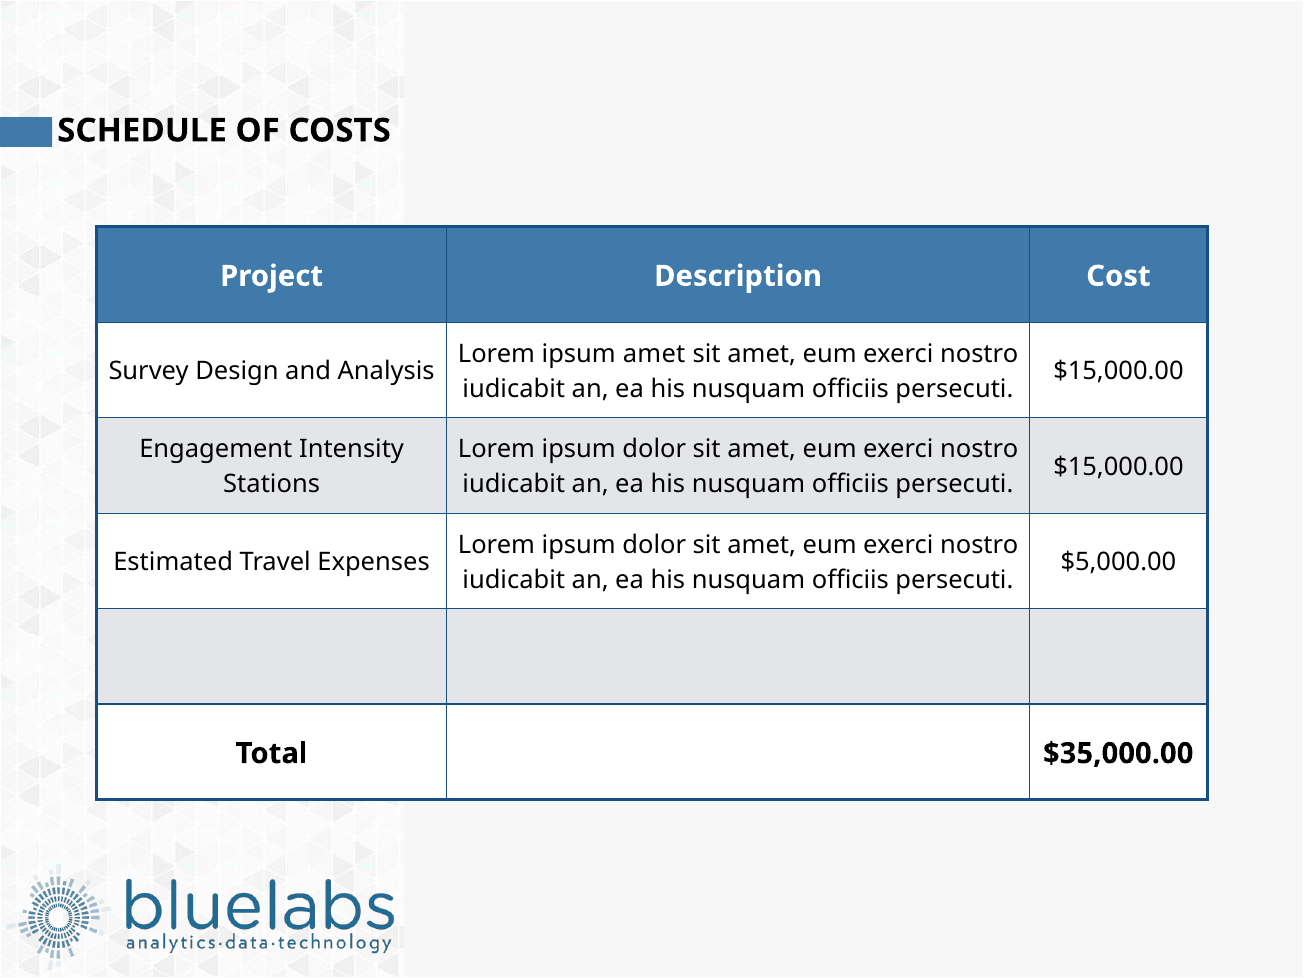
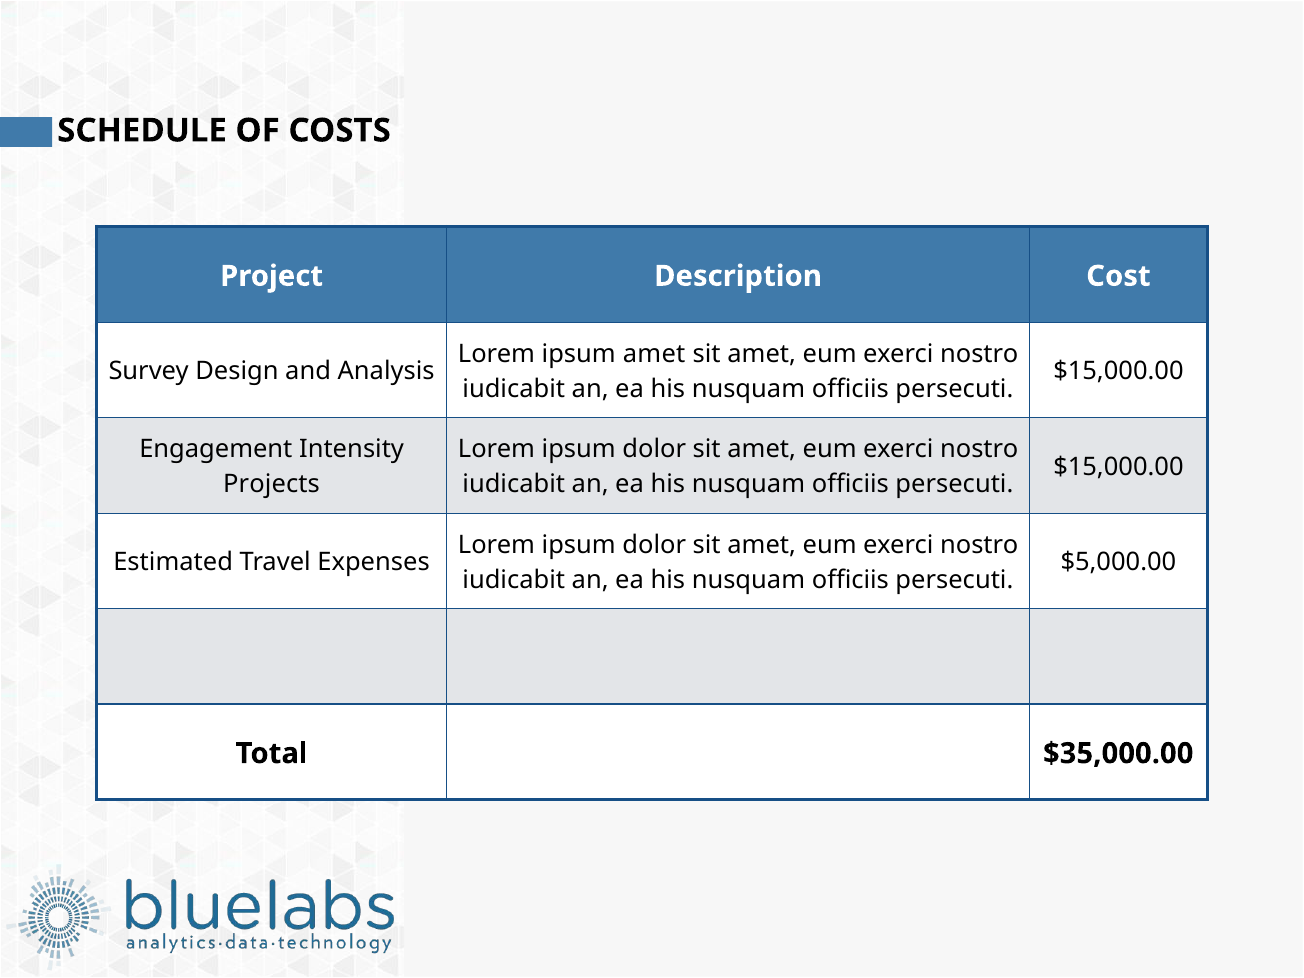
Stations: Stations -> Projects
